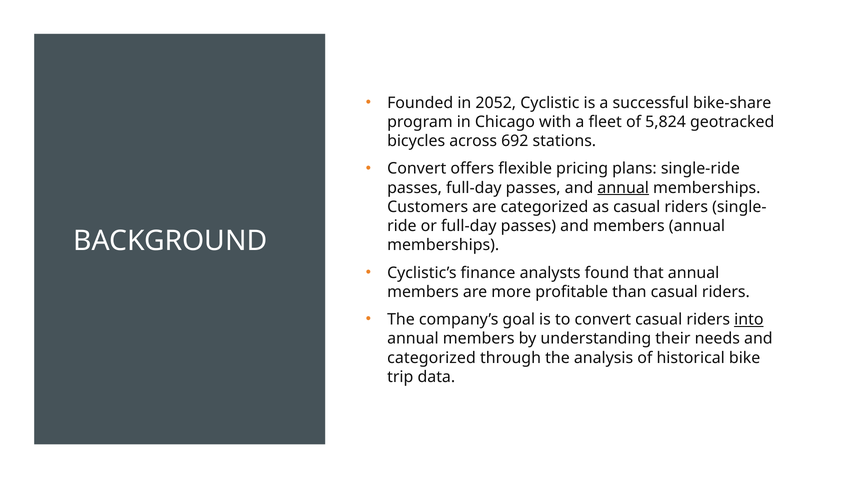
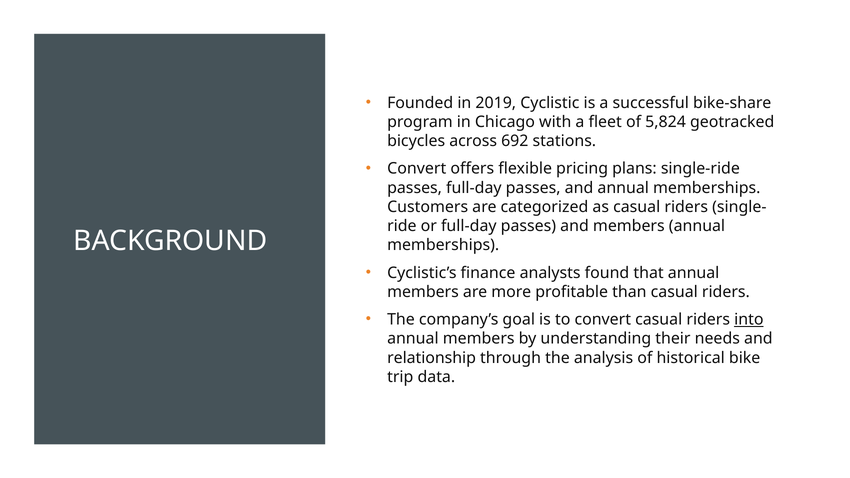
2052: 2052 -> 2019
annual at (623, 188) underline: present -> none
categorized at (431, 358): categorized -> relationship
